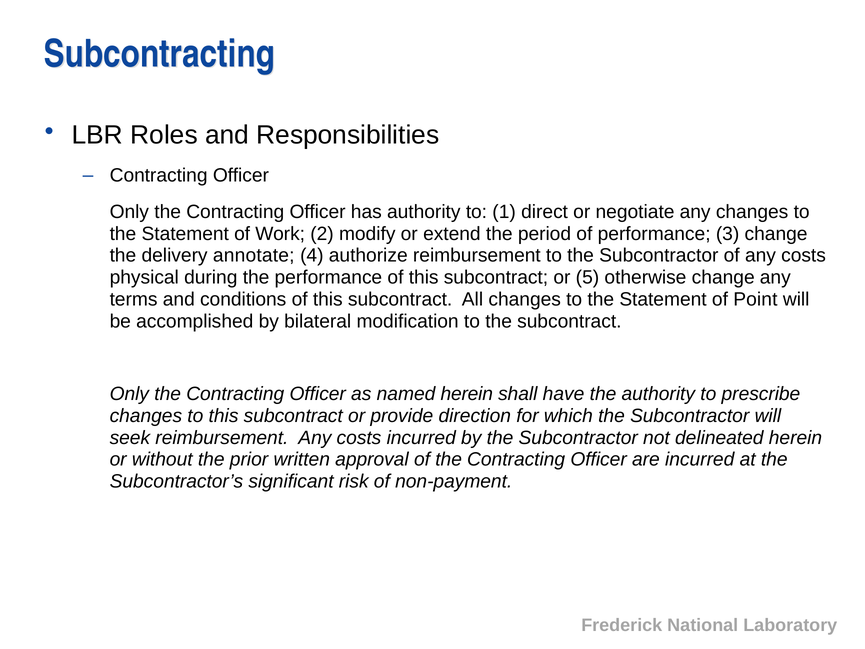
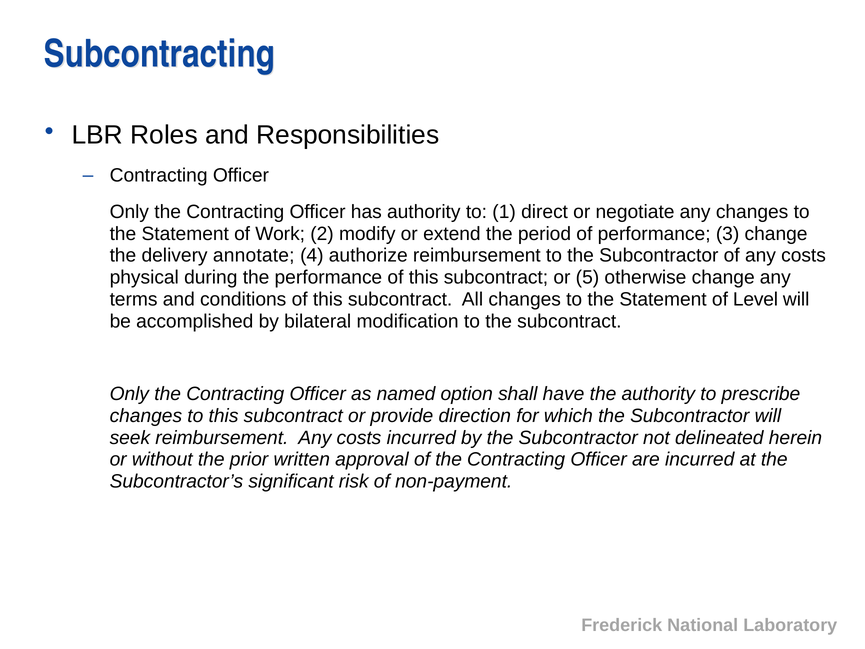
Point: Point -> Level
named herein: herein -> option
